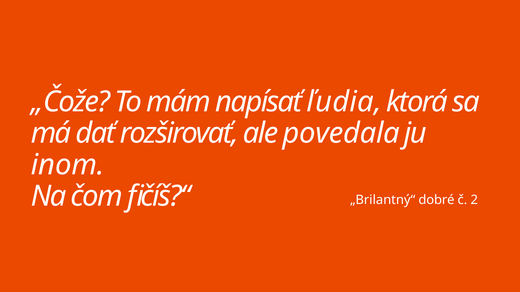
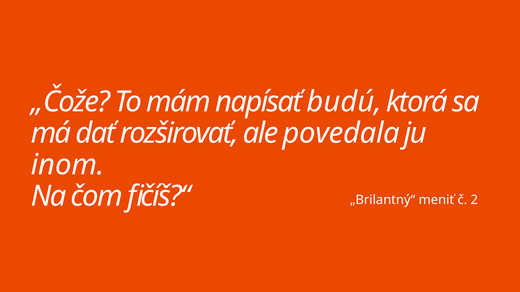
ľudia: ľudia -> budú
dobré: dobré -> meniť
